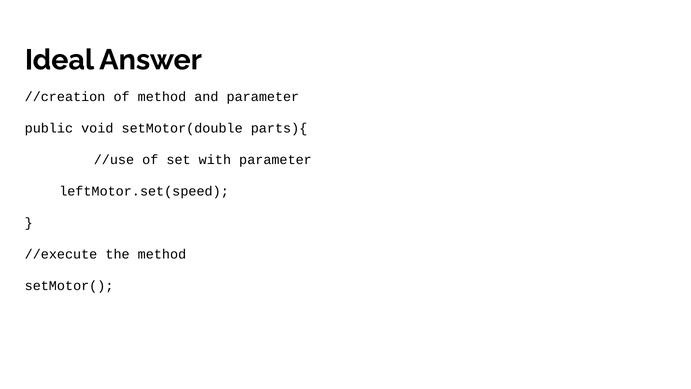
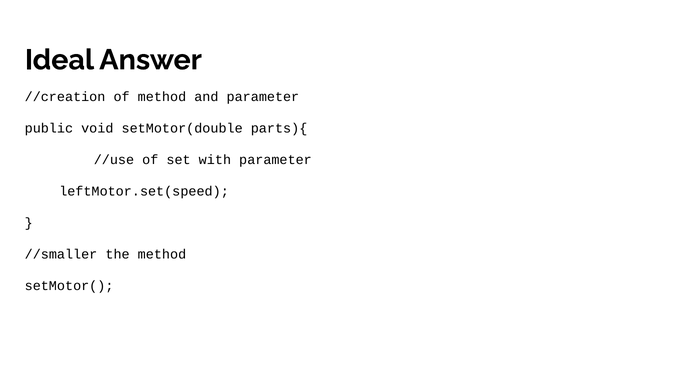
//execute: //execute -> //smaller
